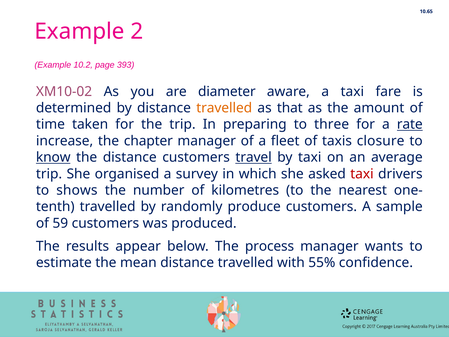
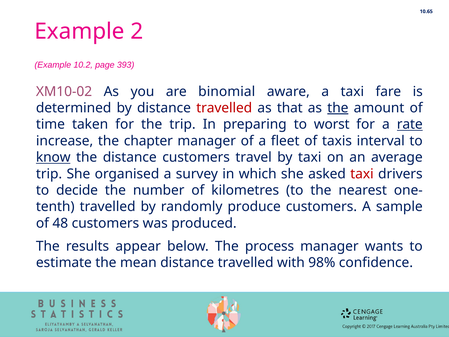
diameter: diameter -> binomial
travelled at (224, 108) colour: orange -> red
the at (338, 108) underline: none -> present
three: three -> worst
closure: closure -> interval
travel underline: present -> none
shows: shows -> decide
59: 59 -> 48
55%: 55% -> 98%
